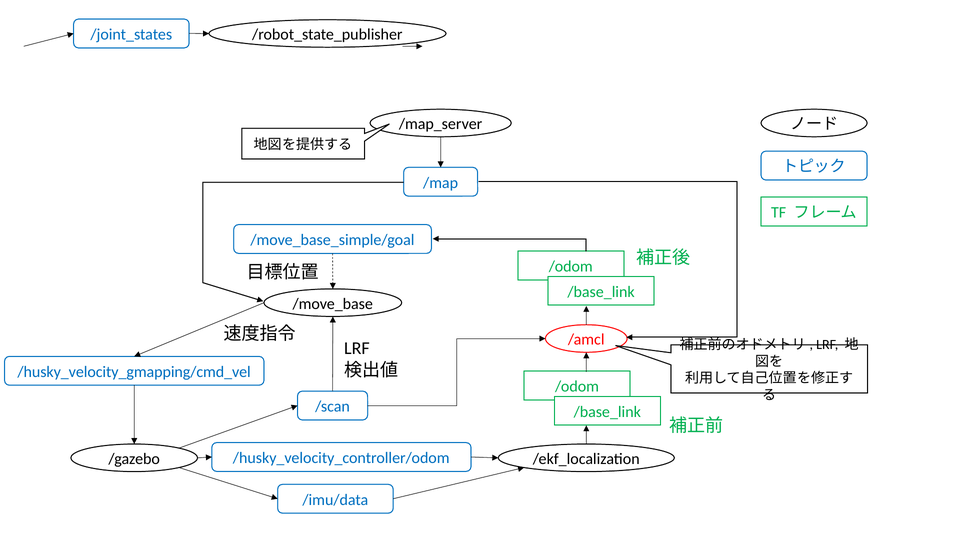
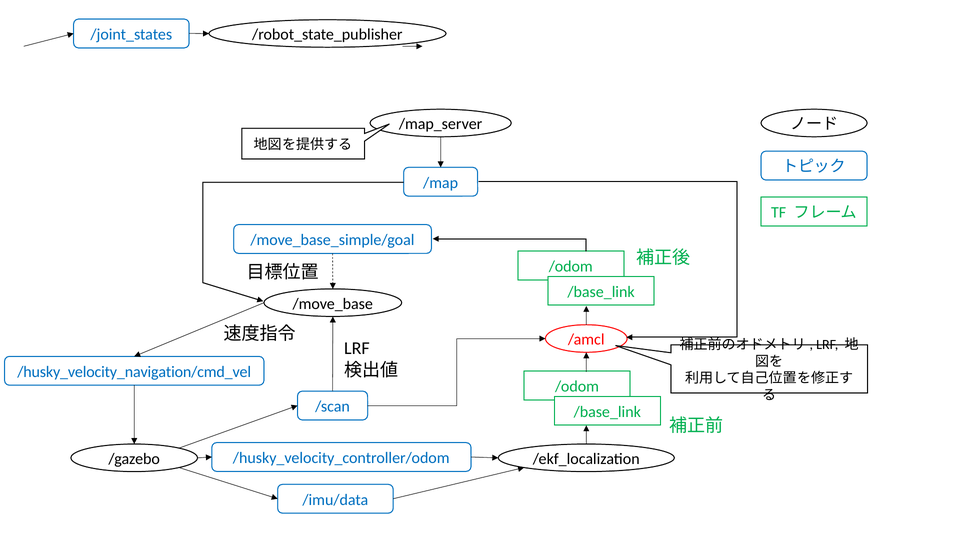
/husky_velocity_gmapping/cmd_vel: /husky_velocity_gmapping/cmd_vel -> /husky_velocity_navigation/cmd_vel
